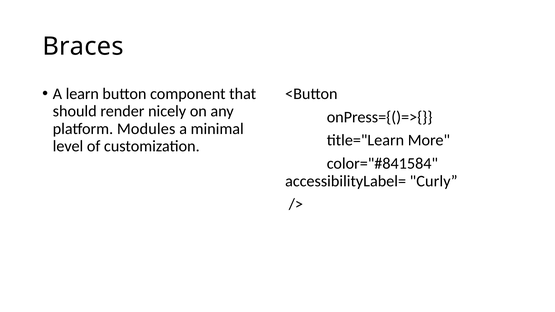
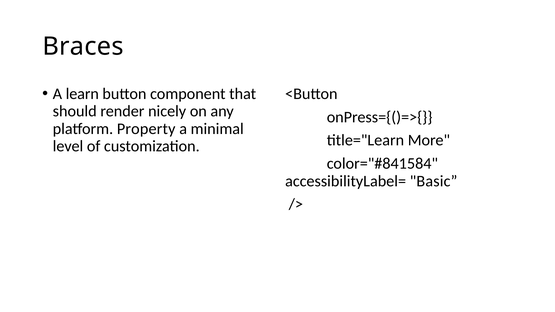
Modules: Modules -> Property
Curly: Curly -> Basic
